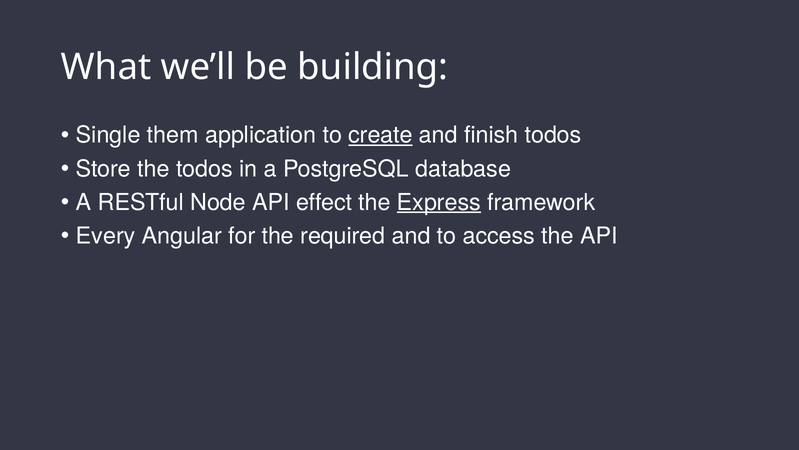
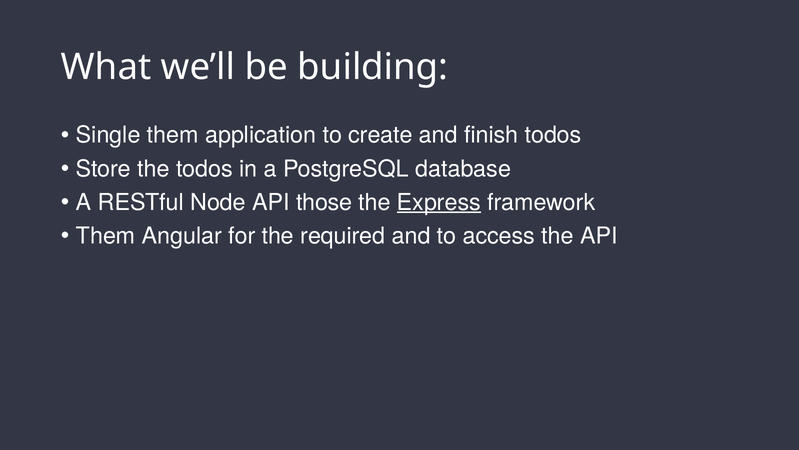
create underline: present -> none
effect: effect -> those
Every at (106, 236): Every -> Them
